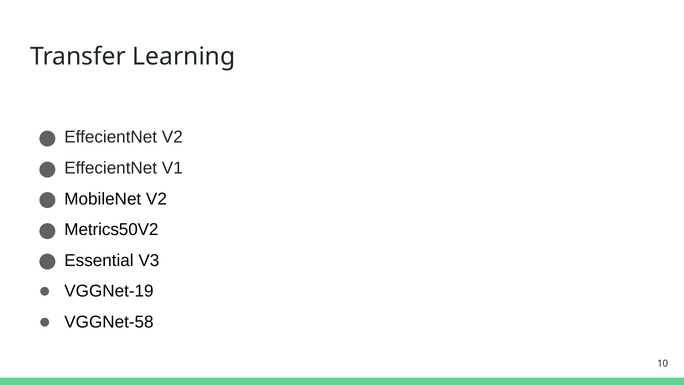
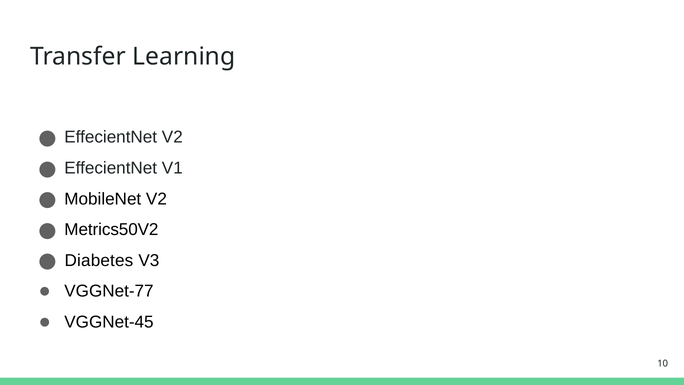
Essential: Essential -> Diabetes
VGGNet-19: VGGNet-19 -> VGGNet-77
VGGNet-58: VGGNet-58 -> VGGNet-45
